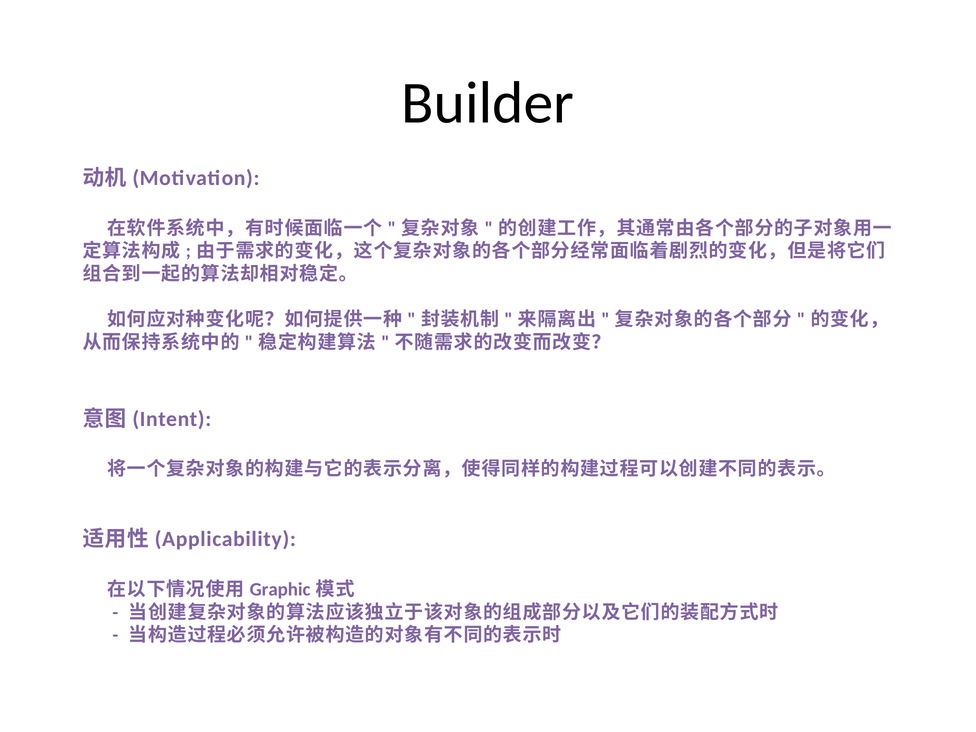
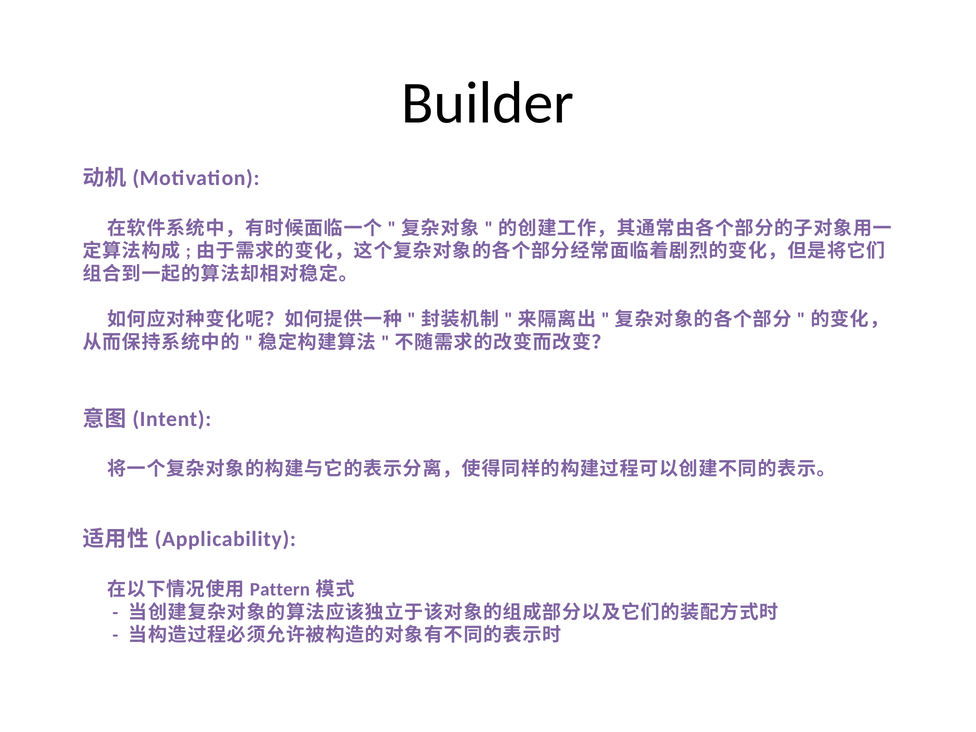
Graphic: Graphic -> Pattern
